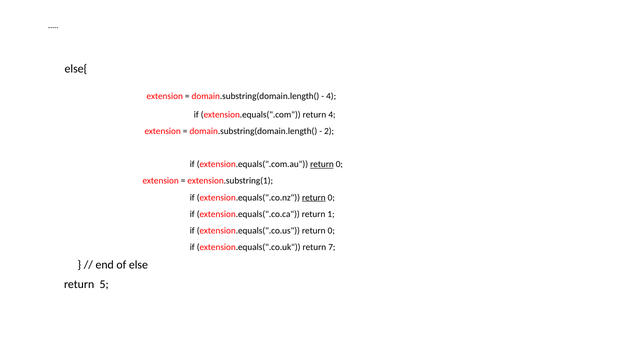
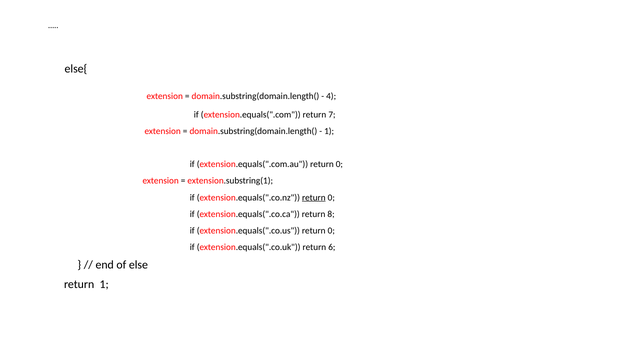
return 4: 4 -> 7
2 at (329, 131): 2 -> 1
return at (322, 164) underline: present -> none
1: 1 -> 8
7: 7 -> 6
return 5: 5 -> 1
